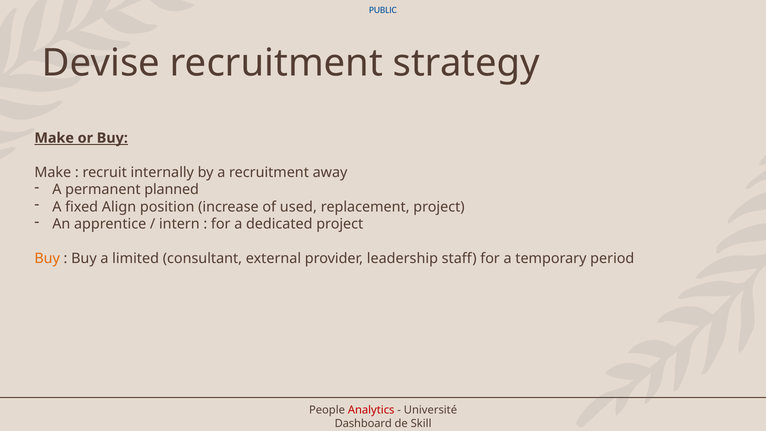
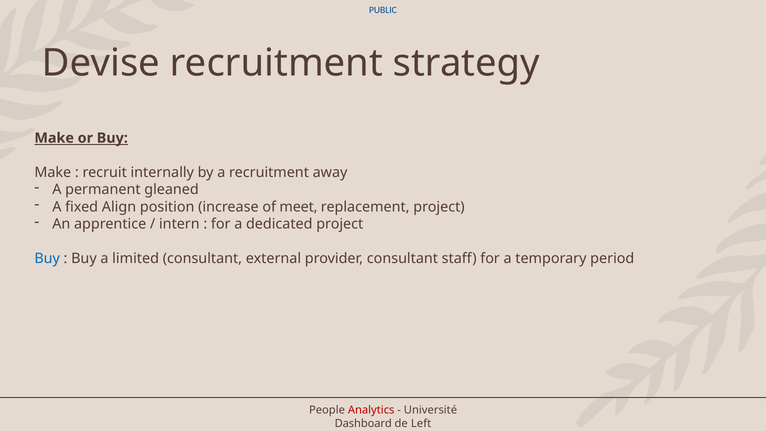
planned: planned -> gleaned
used: used -> meet
Buy at (47, 259) colour: orange -> blue
provider leadership: leadership -> consultant
Skill: Skill -> Left
